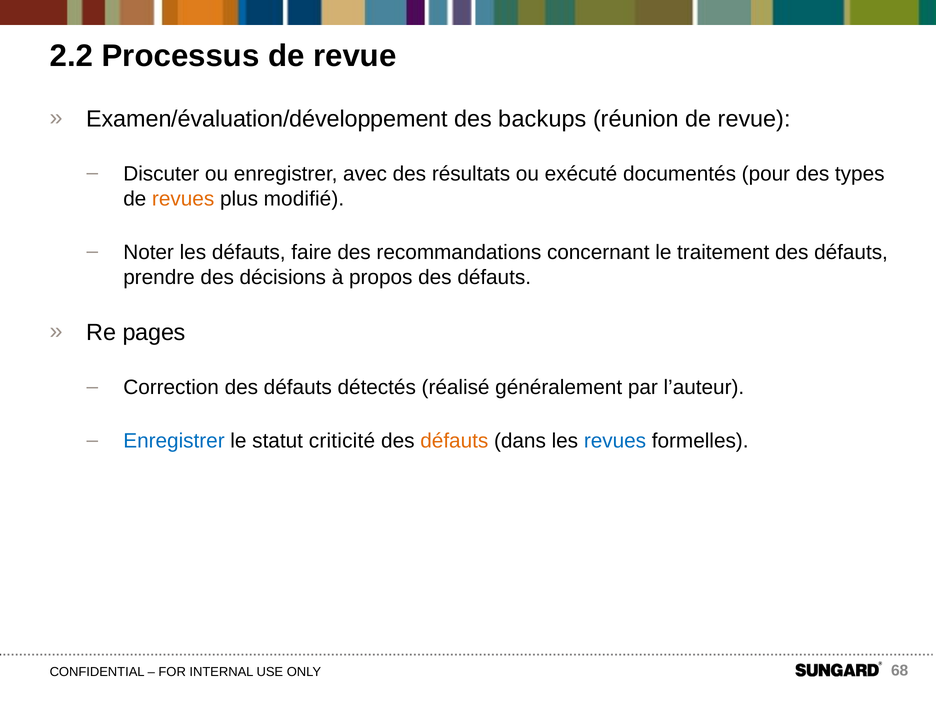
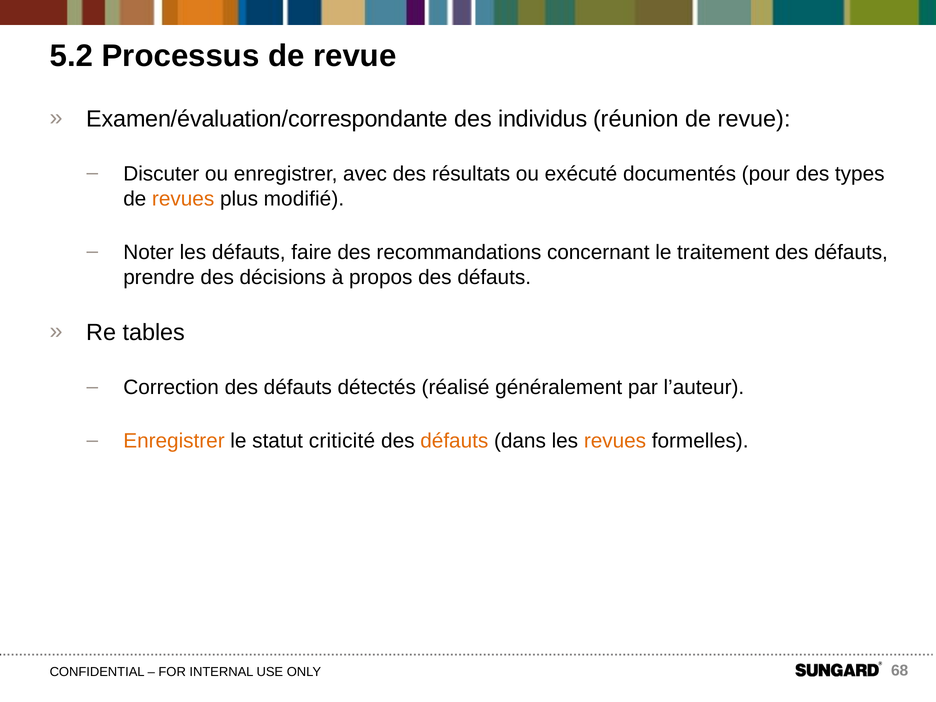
2.2: 2.2 -> 5.2
Examen/évaluation/développement: Examen/évaluation/développement -> Examen/évaluation/correspondante
backups: backups -> individus
pages: pages -> tables
Enregistrer at (174, 441) colour: blue -> orange
revues at (615, 441) colour: blue -> orange
